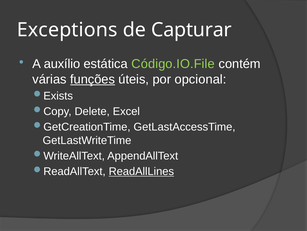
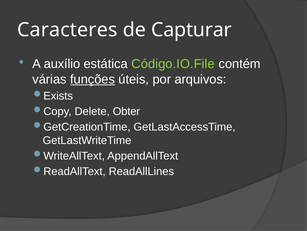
Exceptions: Exceptions -> Caracteres
opcional: opcional -> arquivos
Excel: Excel -> Obter
ReadAllLines underline: present -> none
